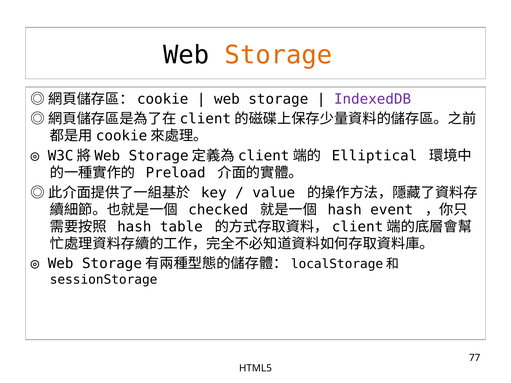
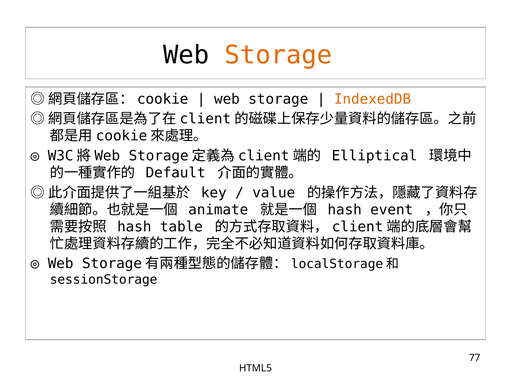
IndexedDB colour: purple -> orange
Preload: Preload -> Default
checked: checked -> animate
